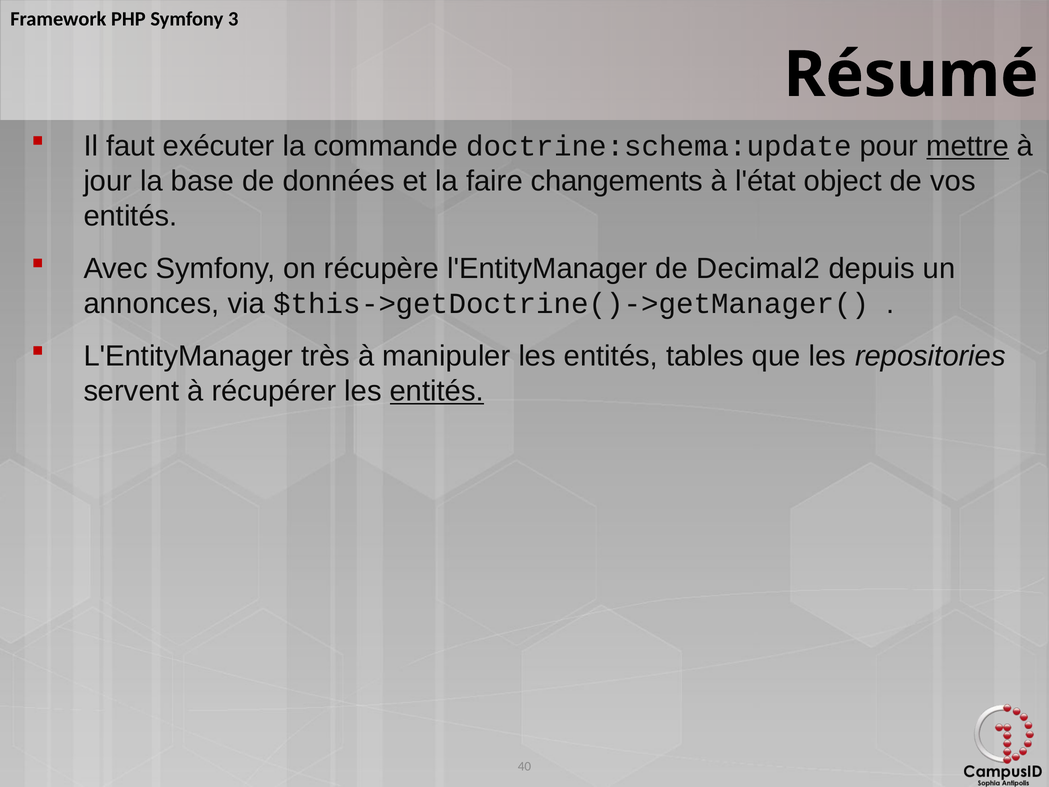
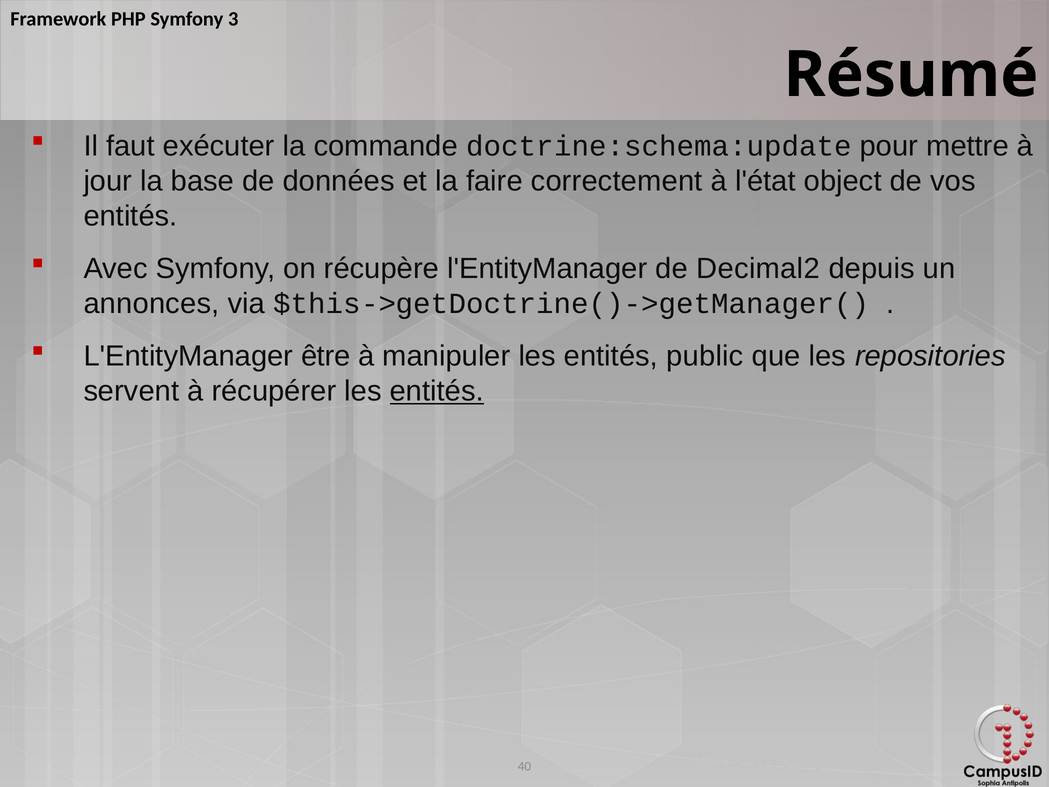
mettre underline: present -> none
changements: changements -> correctement
très: très -> être
tables: tables -> public
